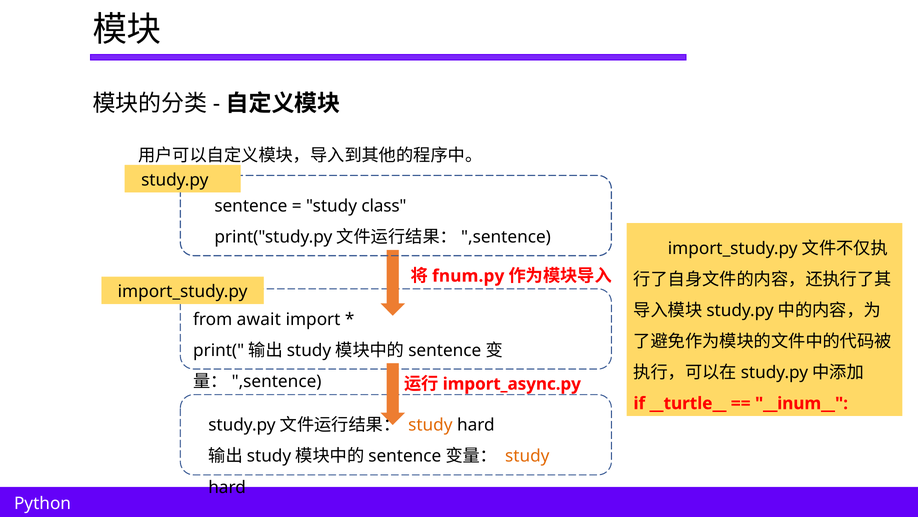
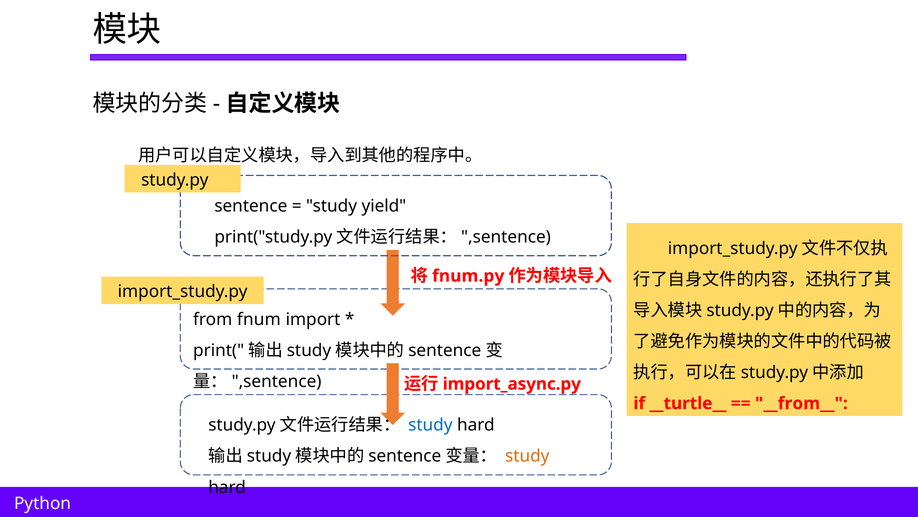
class: class -> yield
await: await -> fnum
__inum__: __inum__ -> __from__
study at (430, 425) colour: orange -> blue
